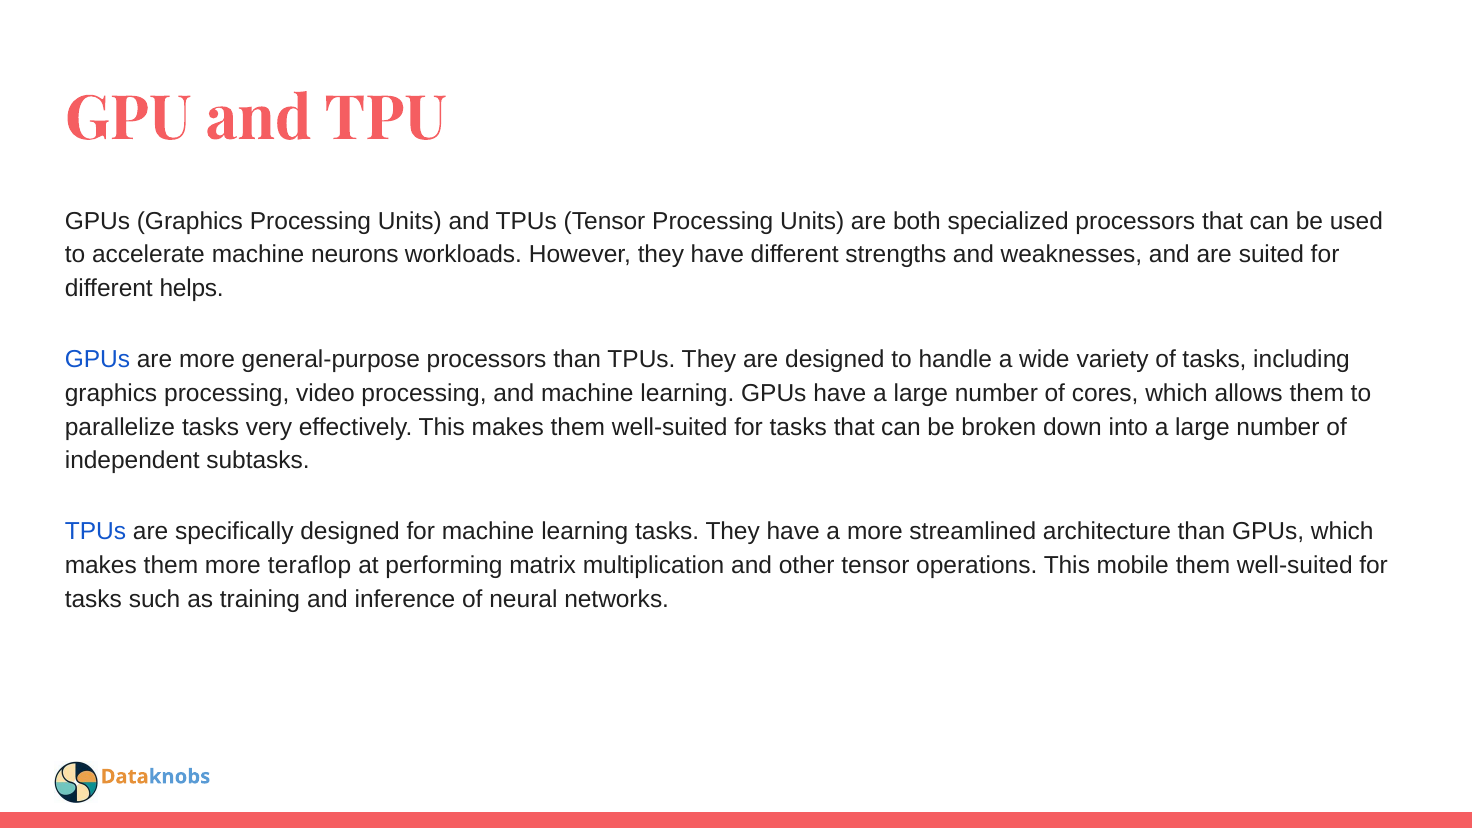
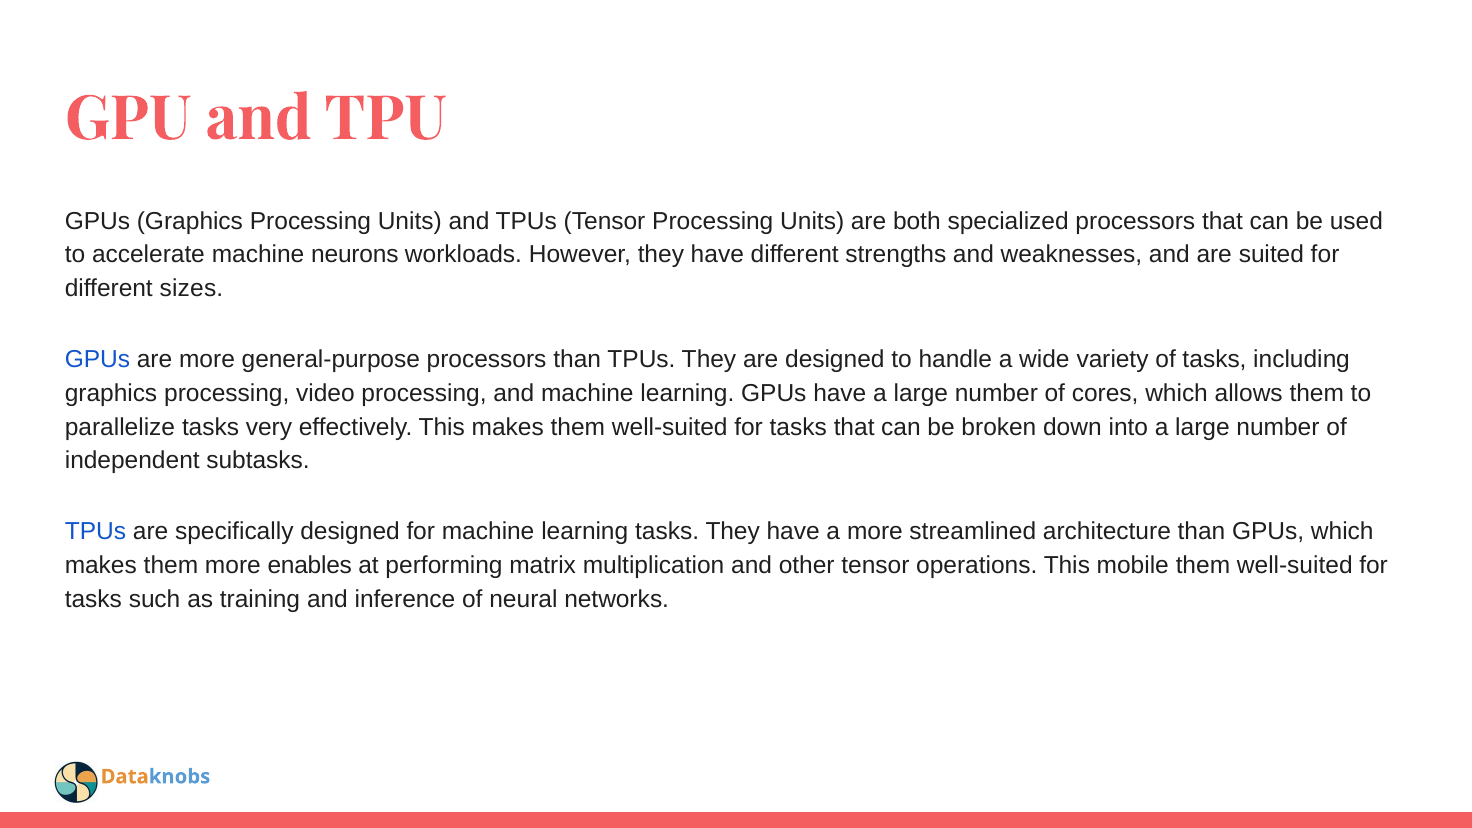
helps: helps -> sizes
teraflop: teraflop -> enables
